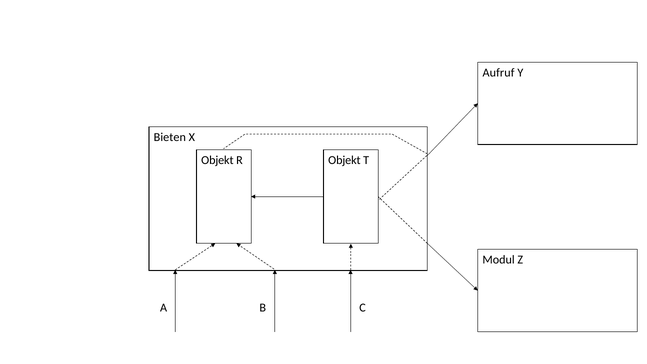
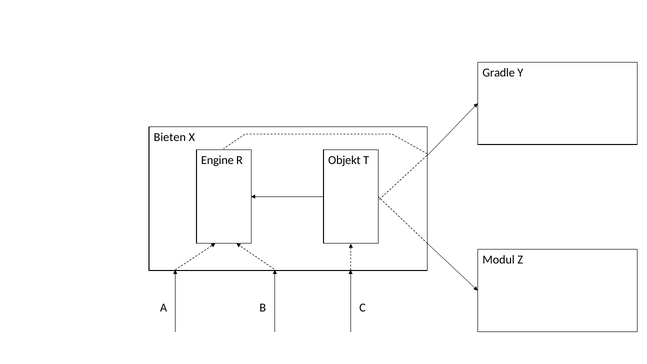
Aufruf: Aufruf -> Gradle
Objekt at (217, 160): Objekt -> Engine
